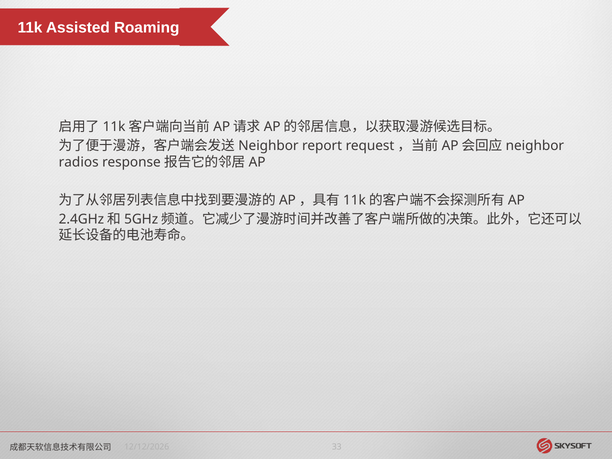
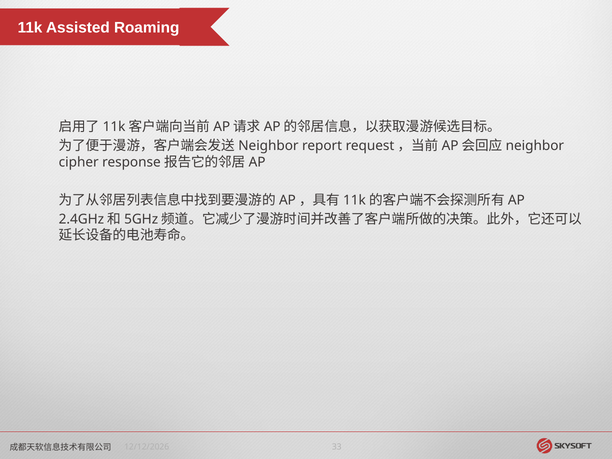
radios: radios -> cipher
